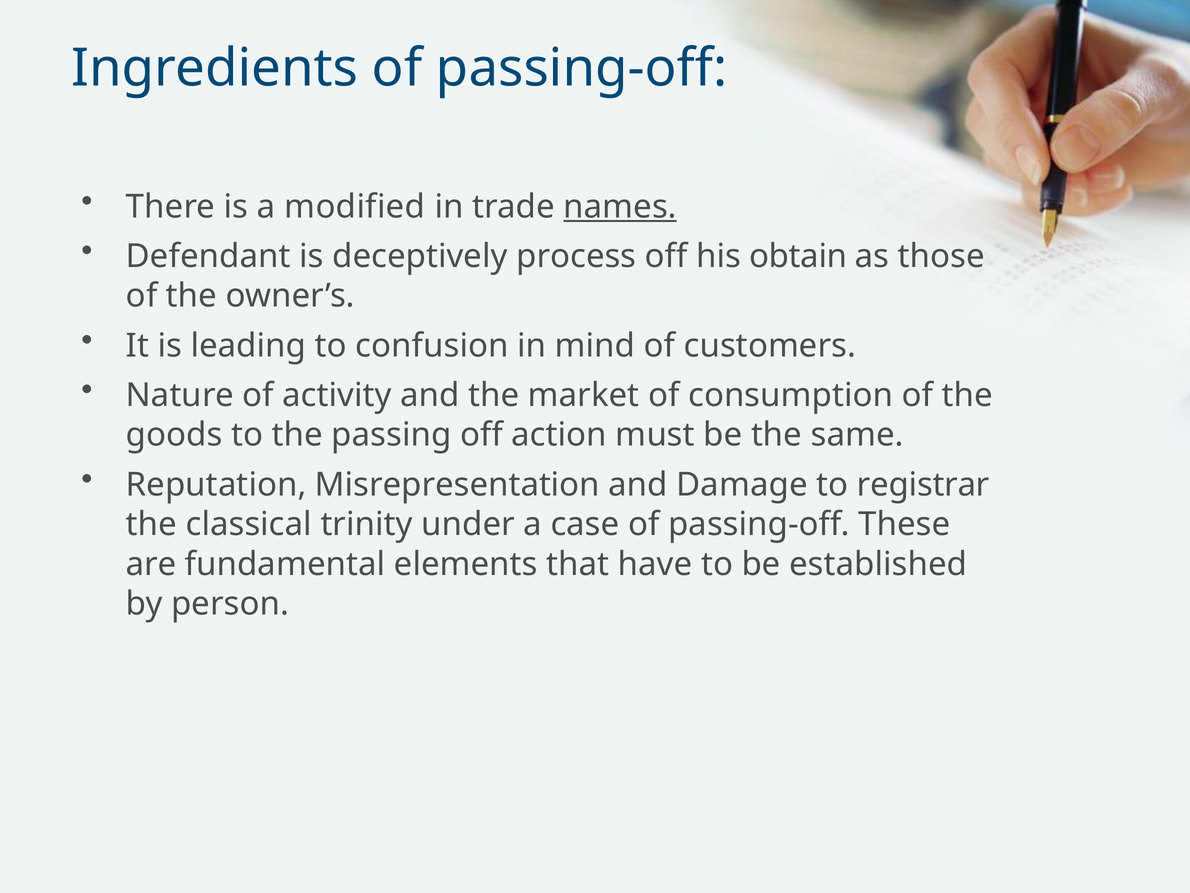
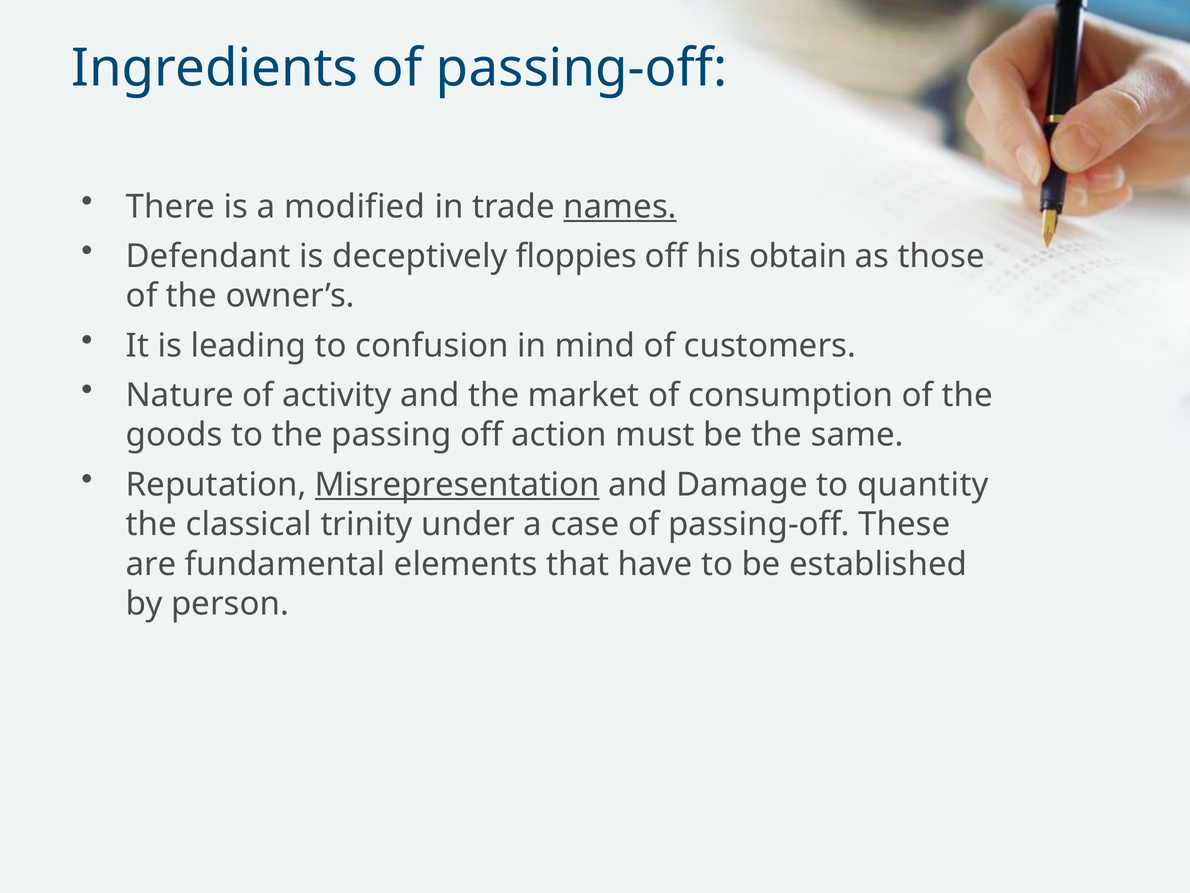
process: process -> floppies
Misrepresentation underline: none -> present
registrar: registrar -> quantity
